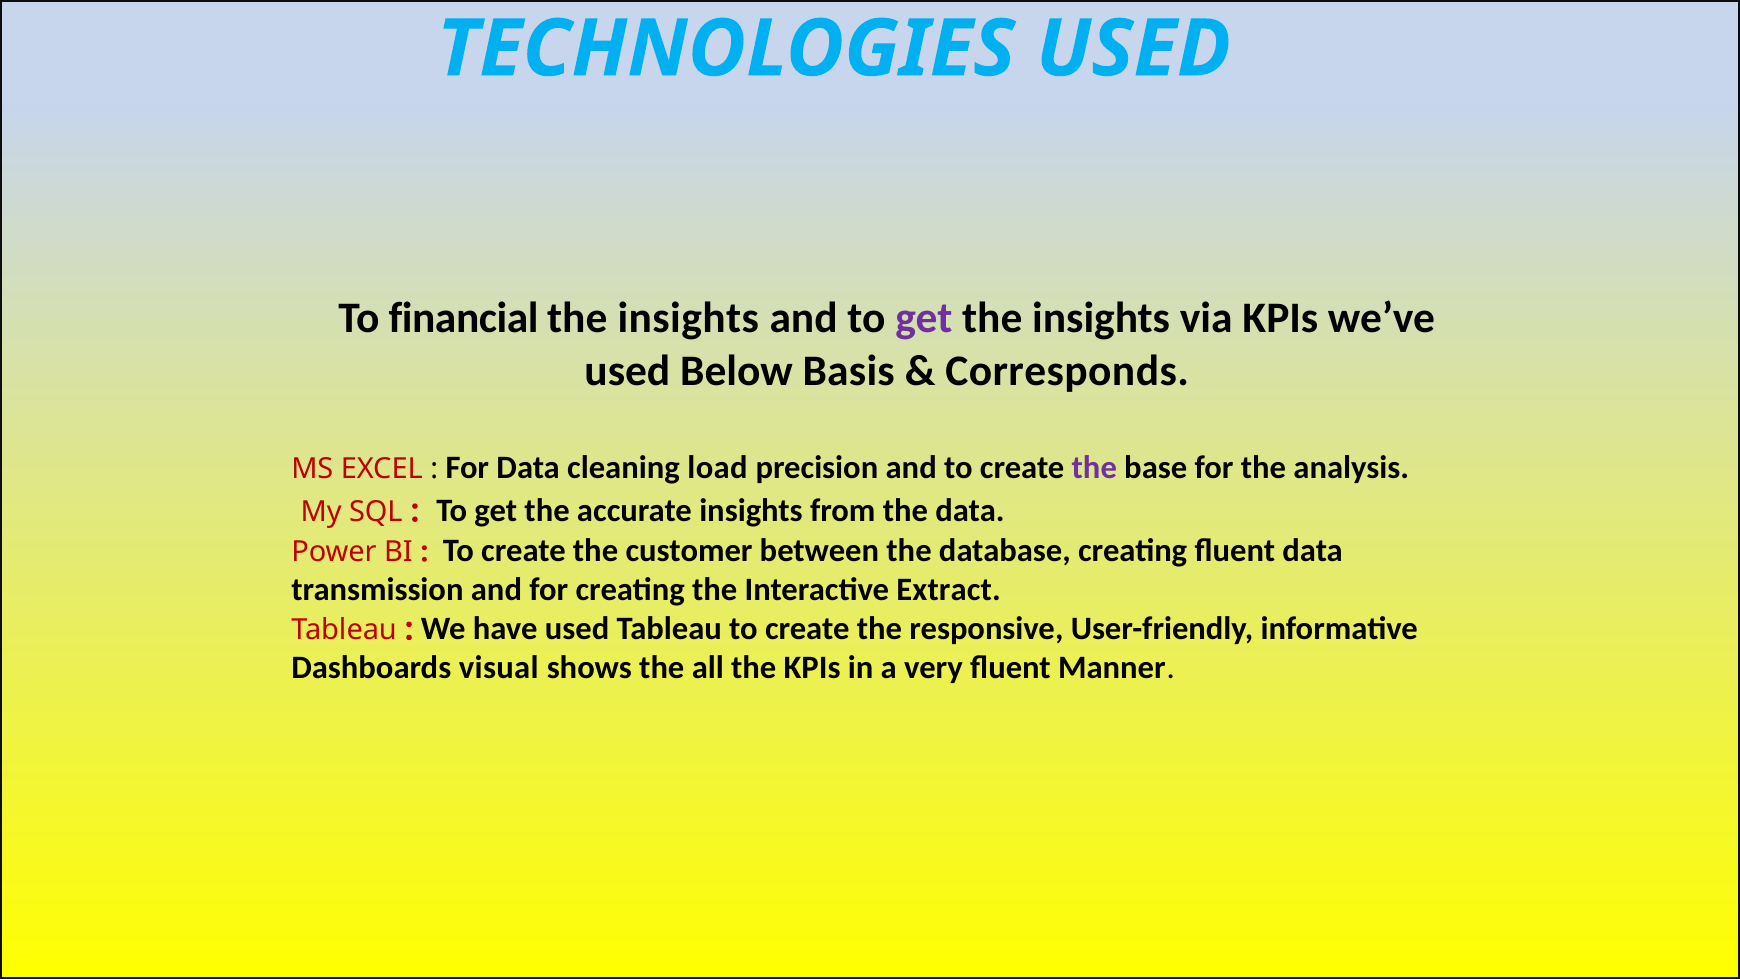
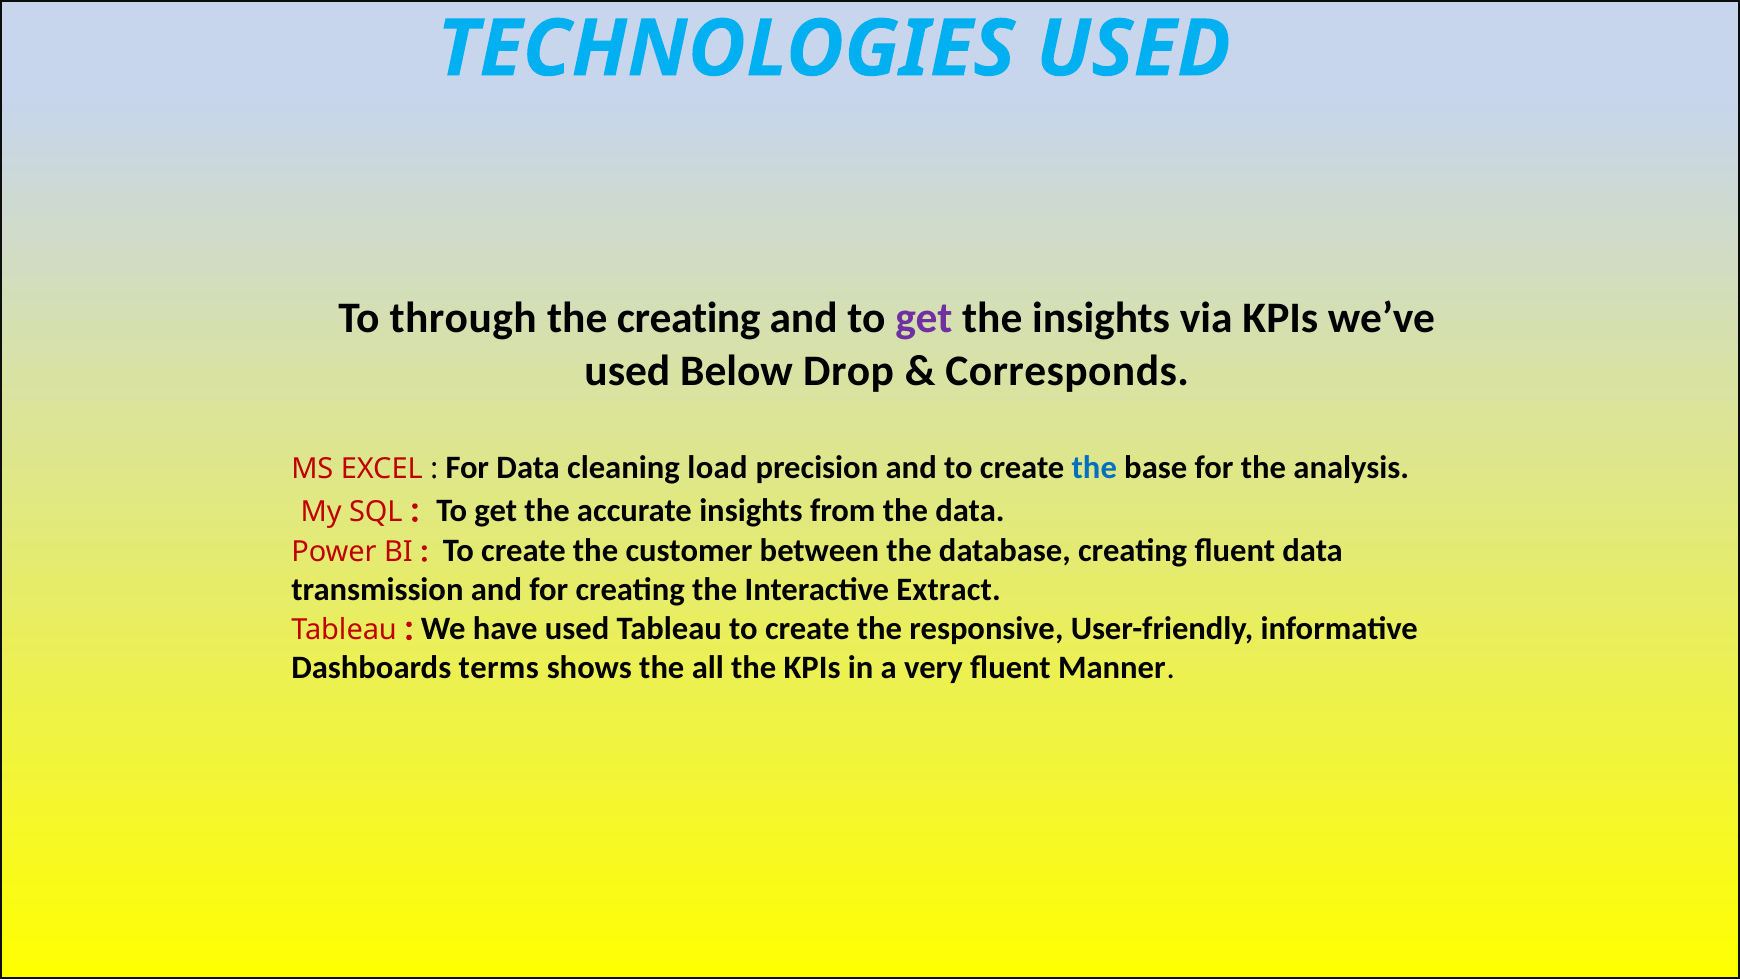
financial: financial -> through
insights at (688, 319): insights -> creating
Basis: Basis -> Drop
the at (1094, 468) colour: purple -> blue
visual: visual -> terms
